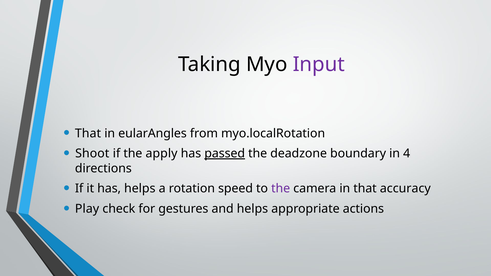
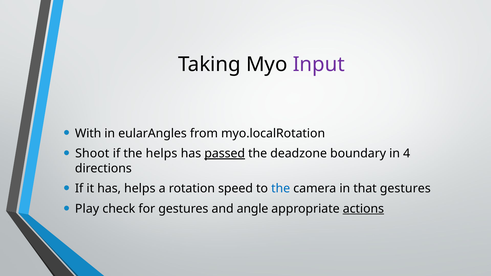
That at (88, 133): That -> With
the apply: apply -> helps
the at (281, 189) colour: purple -> blue
that accuracy: accuracy -> gestures
and helps: helps -> angle
actions underline: none -> present
